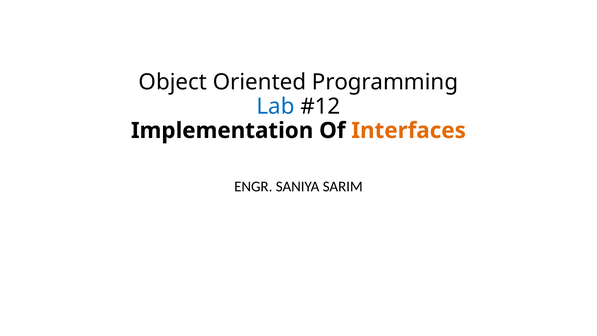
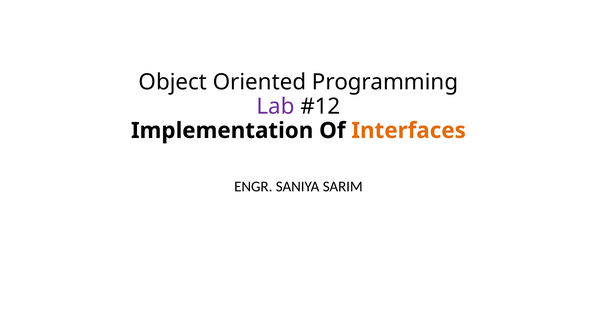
Lab colour: blue -> purple
